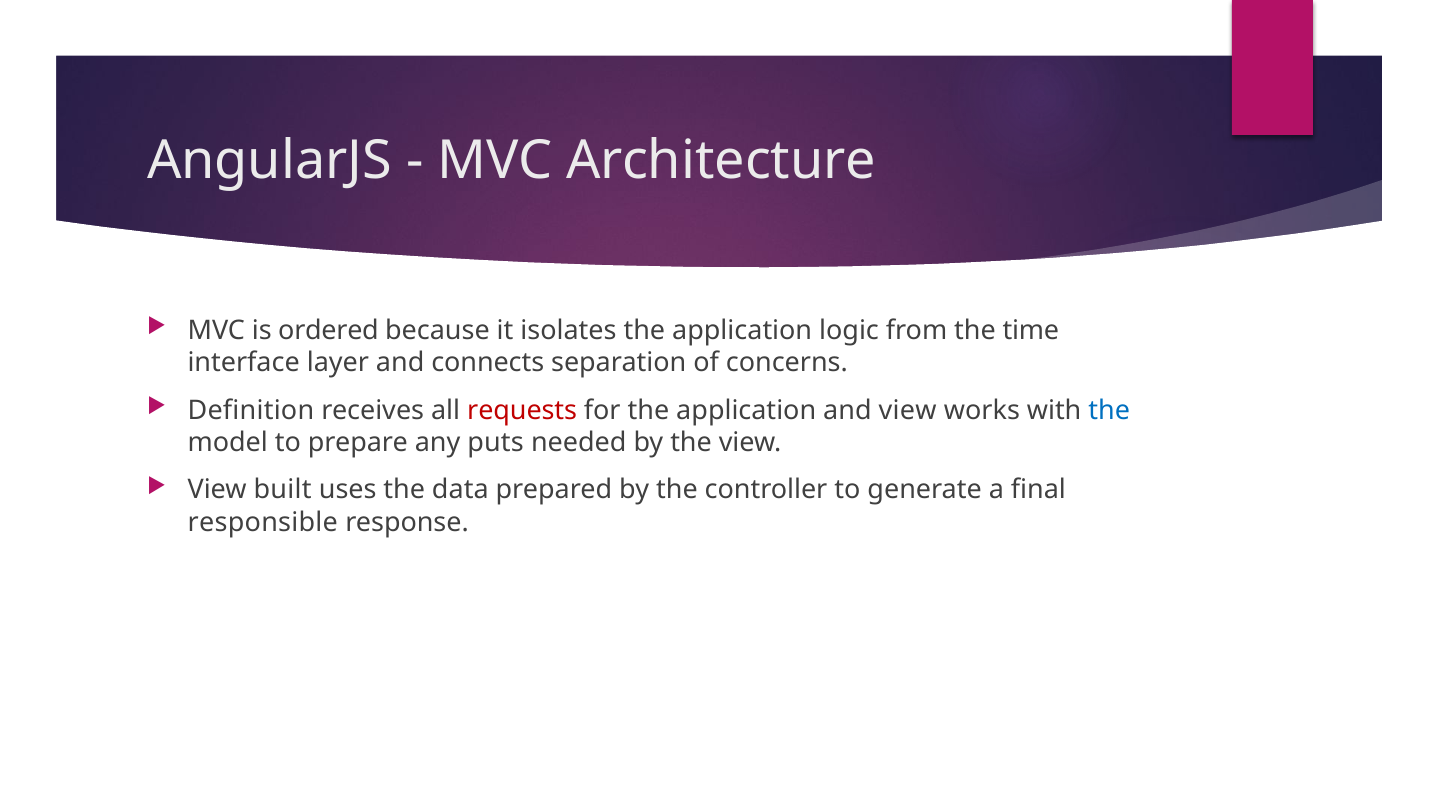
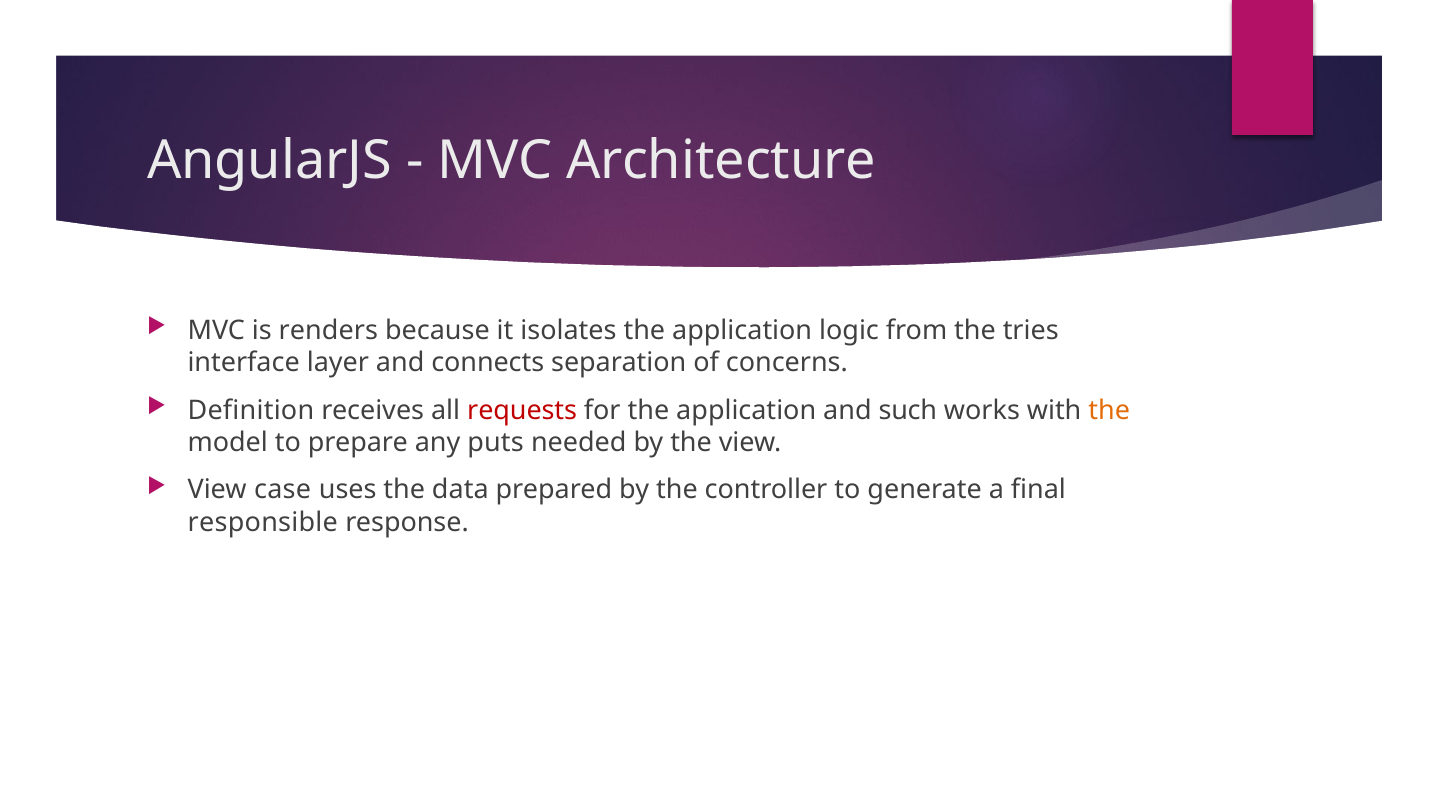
ordered: ordered -> renders
time: time -> tries
and view: view -> such
the at (1109, 411) colour: blue -> orange
built: built -> case
